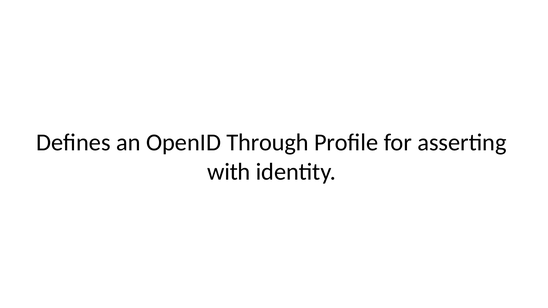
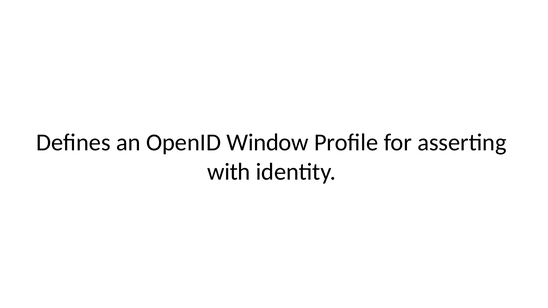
Through: Through -> Window
